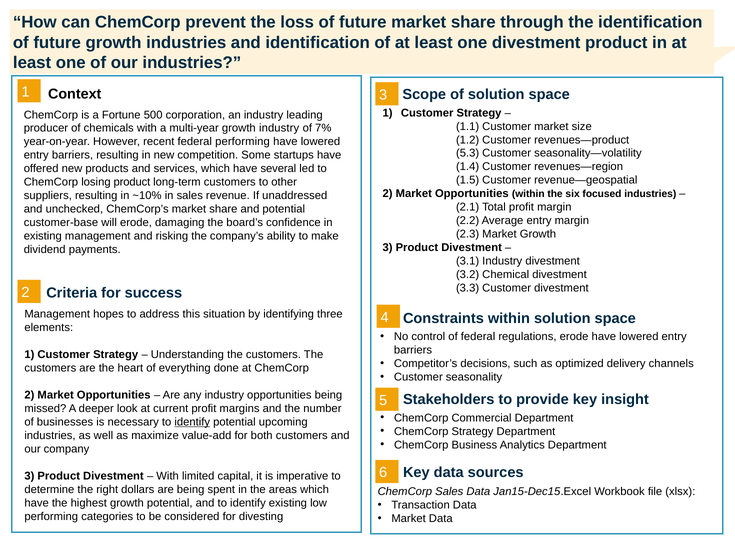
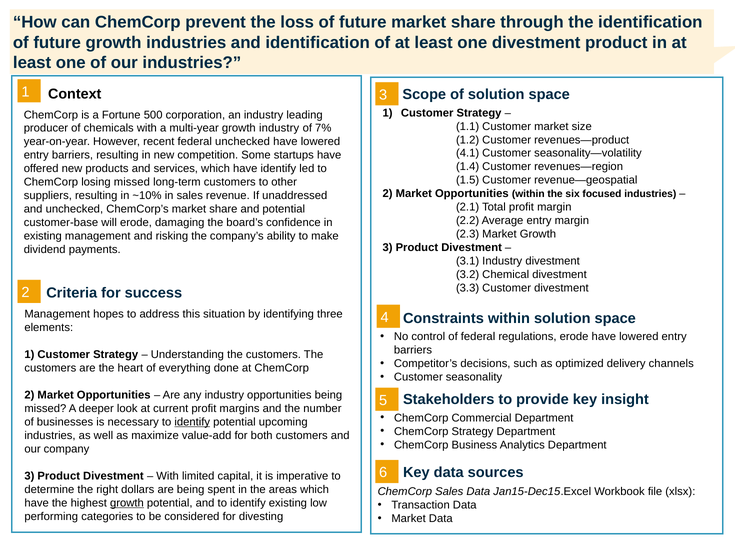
federal performing: performing -> unchecked
5.3: 5.3 -> 4.1
have several: several -> identify
losing product: product -> missed
growth at (127, 503) underline: none -> present
